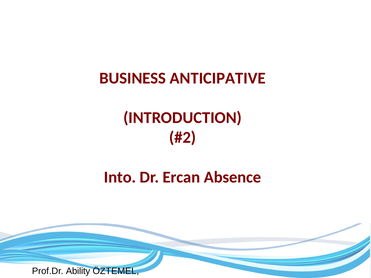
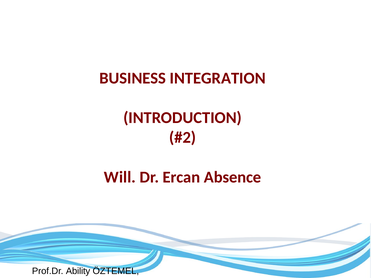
ANTICIPATIVE: ANTICIPATIVE -> INTEGRATION
Into: Into -> Will
